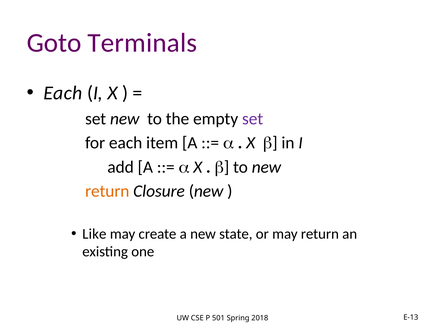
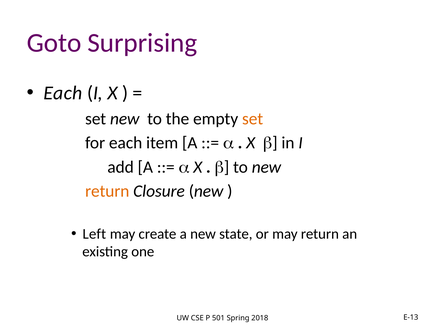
Terminals: Terminals -> Surprising
set at (253, 119) colour: purple -> orange
Like: Like -> Left
